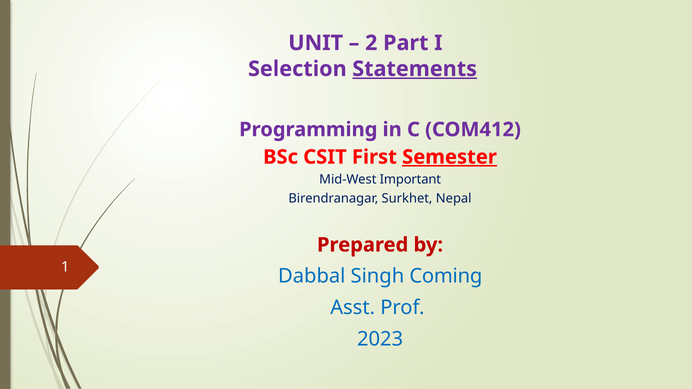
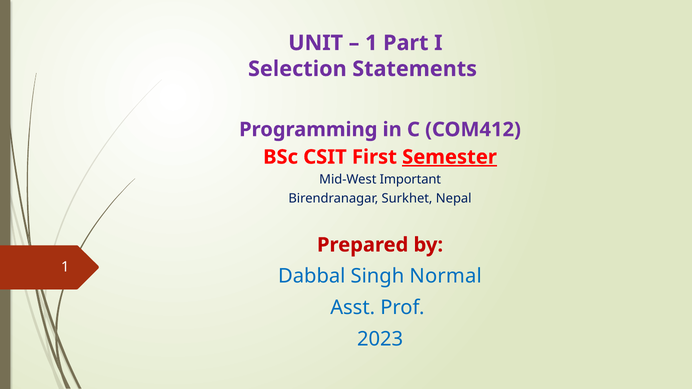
2 at (371, 43): 2 -> 1
Statements underline: present -> none
Coming: Coming -> Normal
